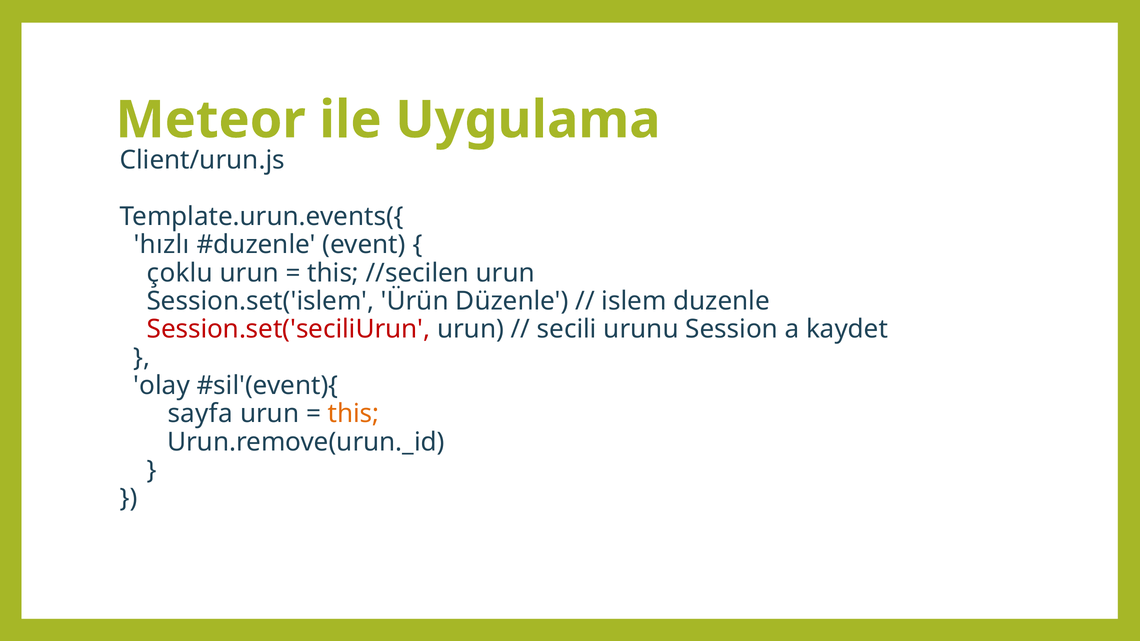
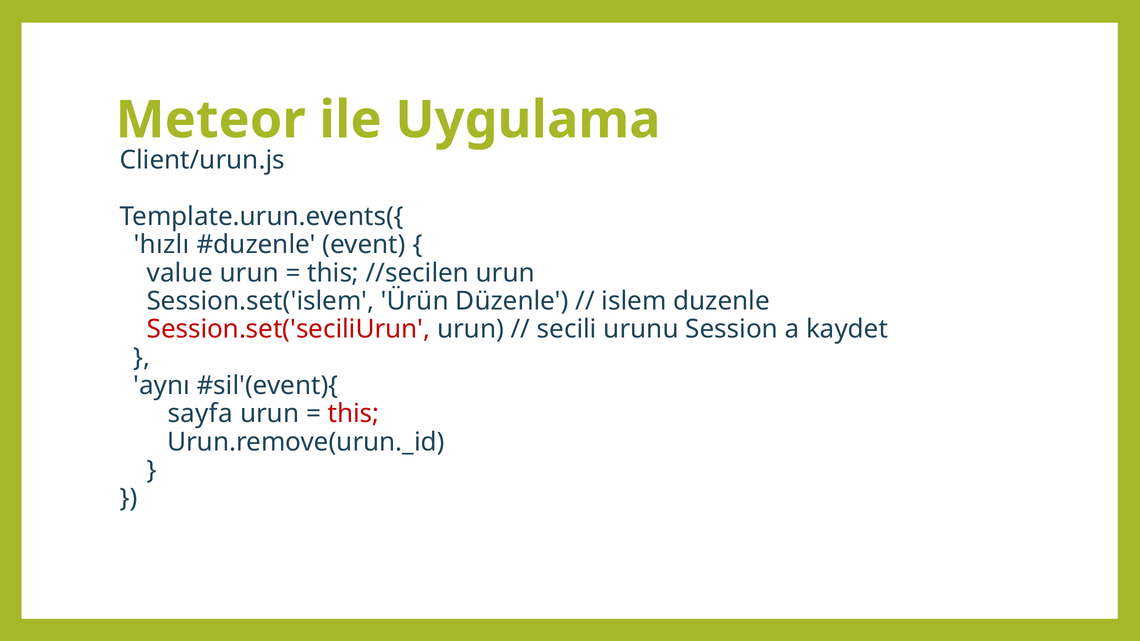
çoklu: çoklu -> value
olay: olay -> aynı
this at (354, 414) colour: orange -> red
